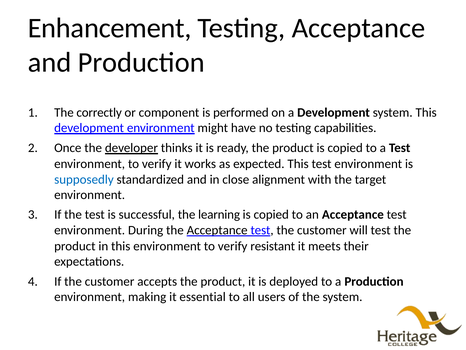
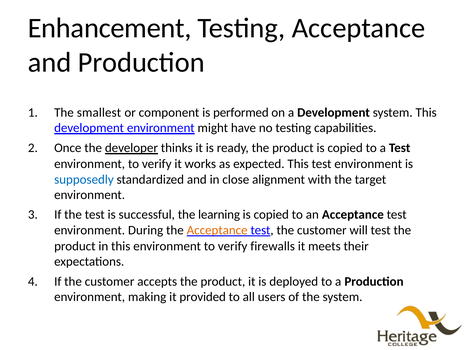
correctly: correctly -> smallest
Acceptance at (217, 230) colour: black -> orange
resistant: resistant -> firewalls
essential: essential -> provided
